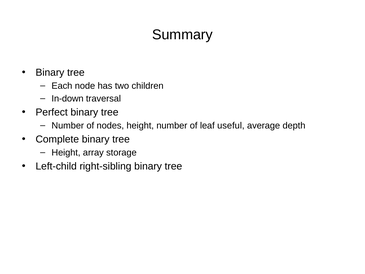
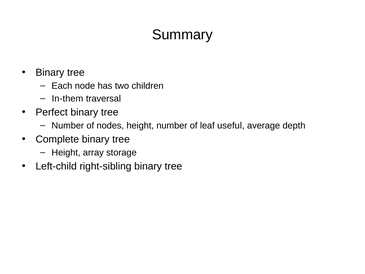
In-down: In-down -> In-them
